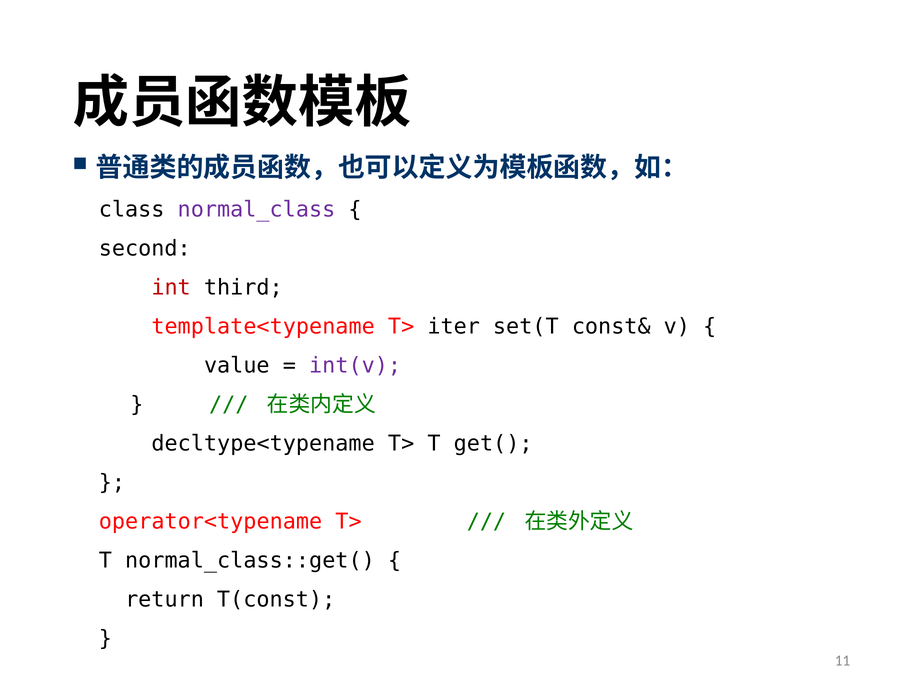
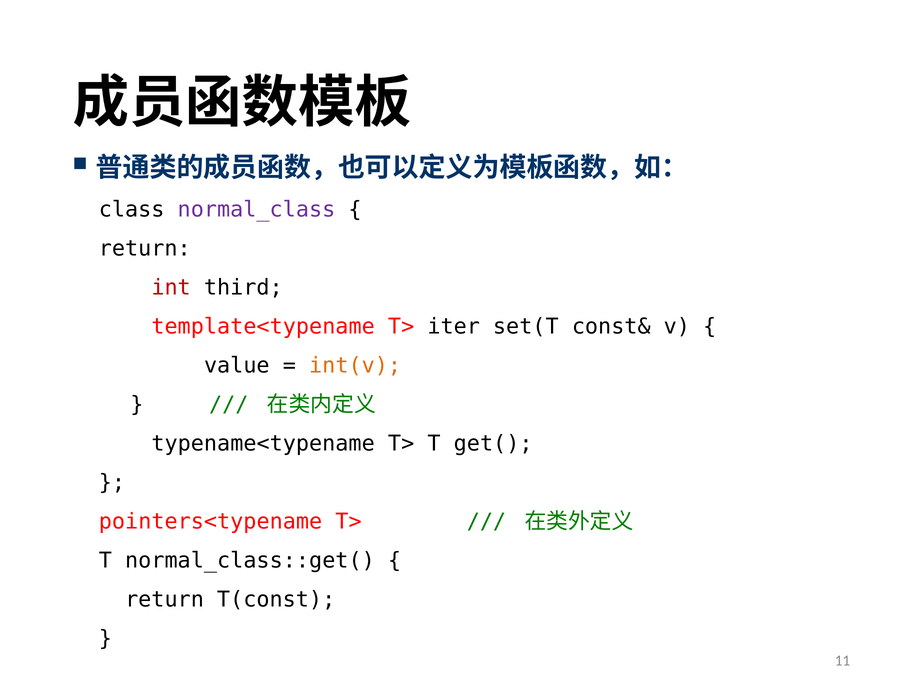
second at (145, 249): second -> return
int(v colour: purple -> orange
decltype<typename: decltype<typename -> typename<typename
operator<typename: operator<typename -> pointers<typename
